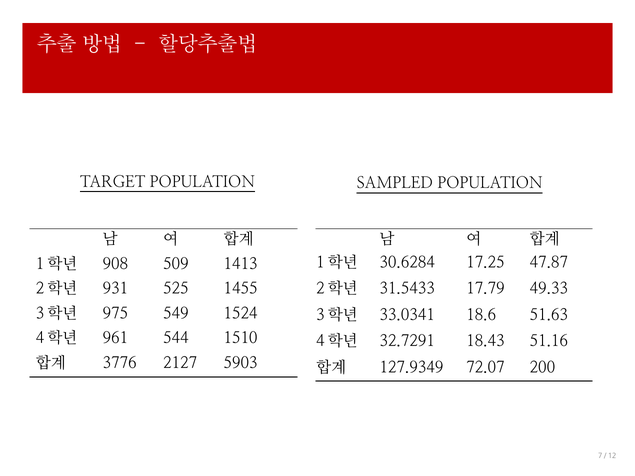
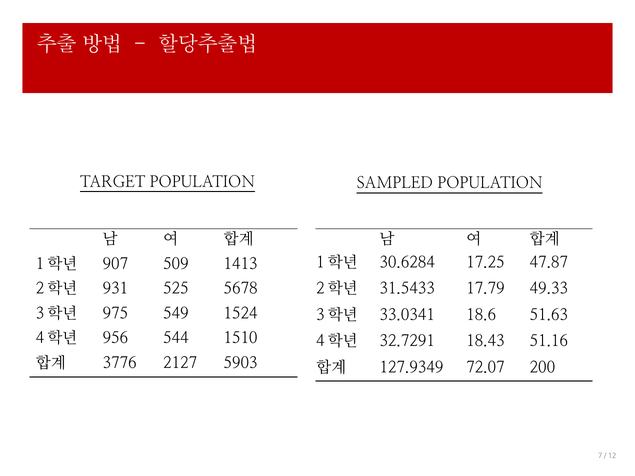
908: 908 -> 907
1455: 1455 -> 5678
961: 961 -> 956
